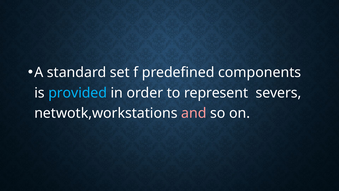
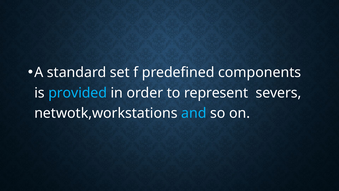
and colour: pink -> light blue
